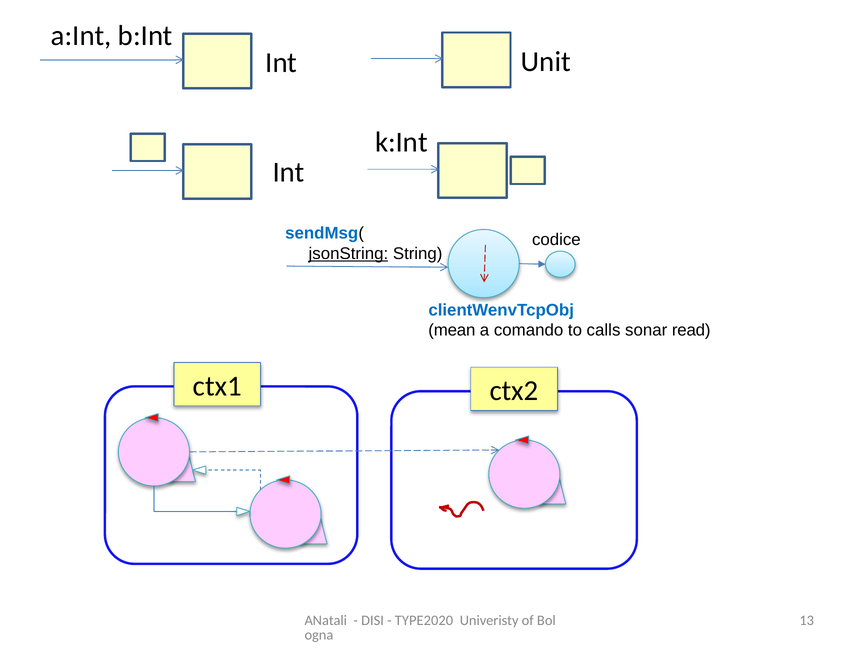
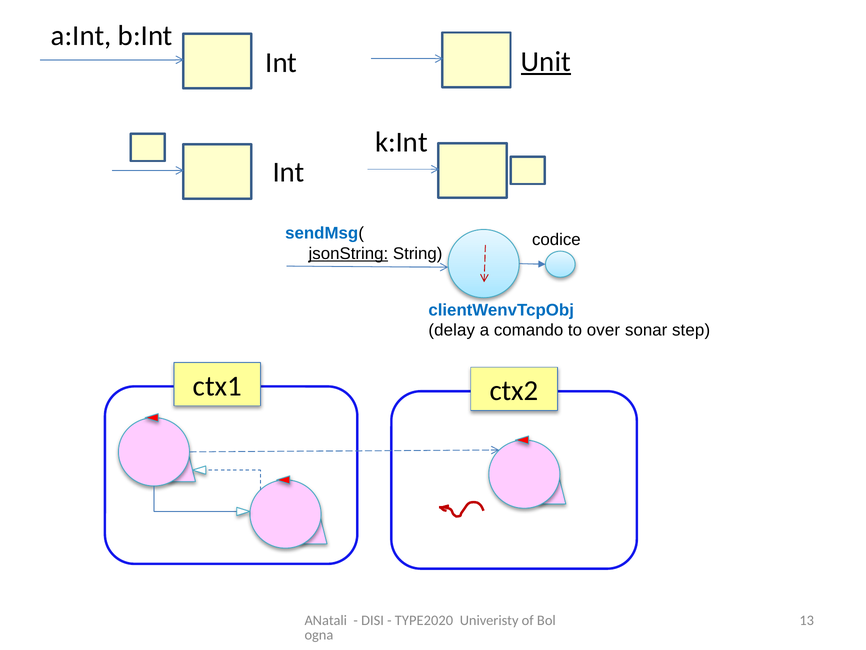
Unit underline: none -> present
mean: mean -> delay
calls: calls -> over
read: read -> step
